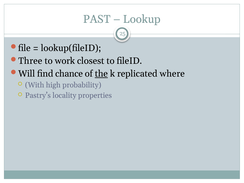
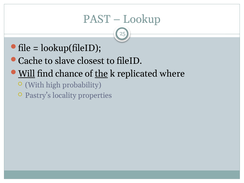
Three: Three -> Cache
work: work -> slave
Will underline: none -> present
